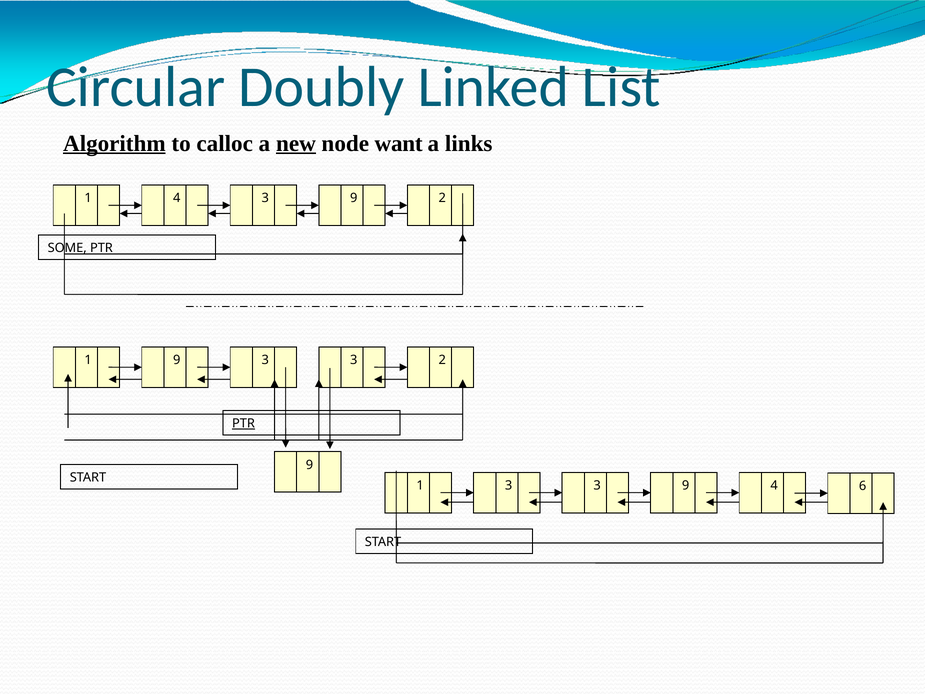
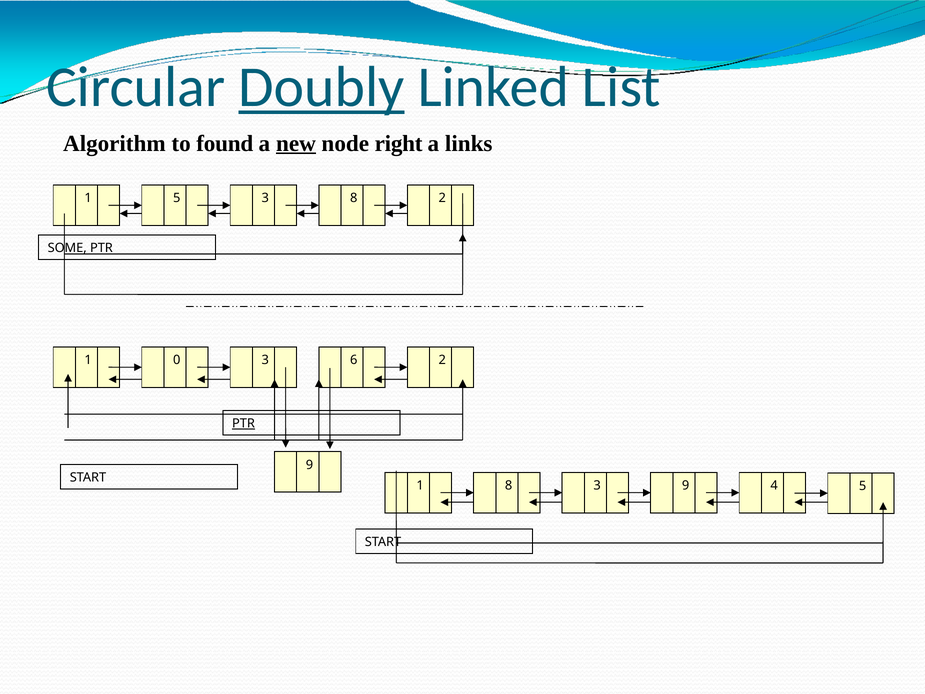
Doubly underline: none -> present
Algorithm underline: present -> none
calloc: calloc -> found
want: want -> right
1 4: 4 -> 5
9 at (354, 198): 9 -> 8
1 9: 9 -> 0
3 at (354, 360): 3 -> 6
1 3: 3 -> 8
4 6: 6 -> 5
